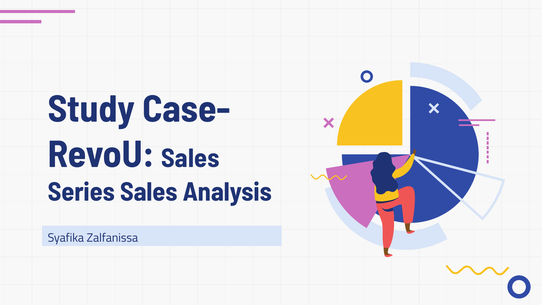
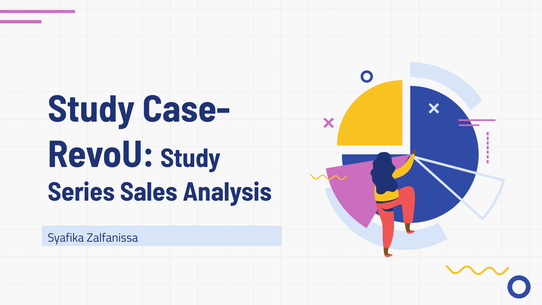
Sales at (190, 158): Sales -> Study
